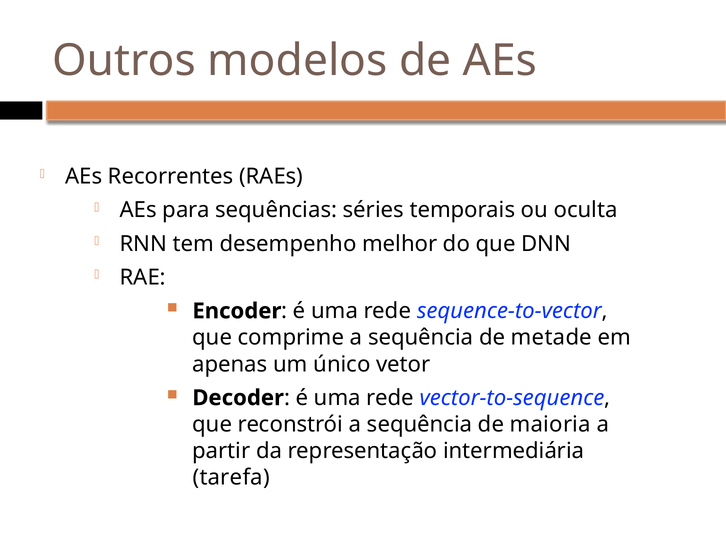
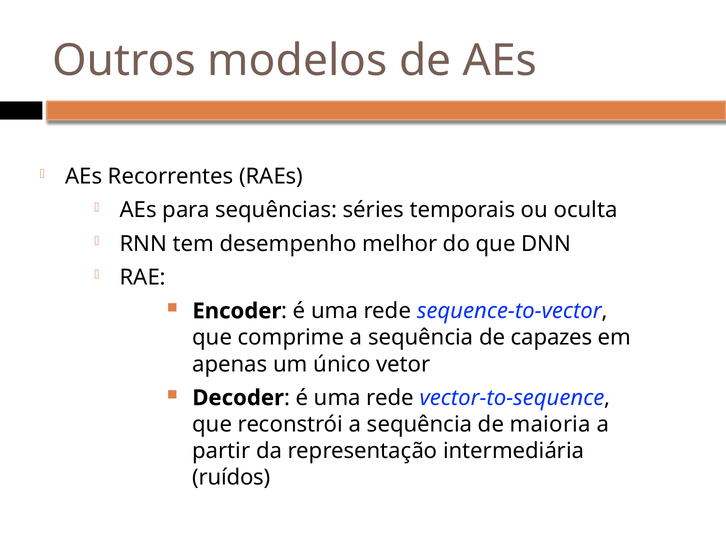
metade: metade -> capazes
tarefa: tarefa -> ruídos
